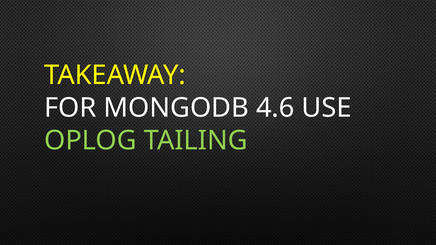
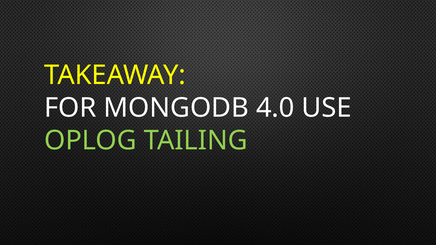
4.6: 4.6 -> 4.0
